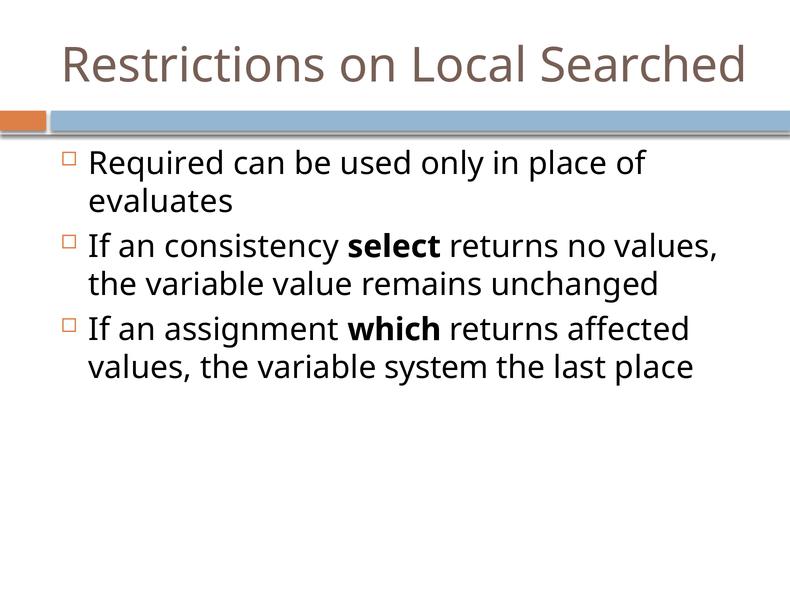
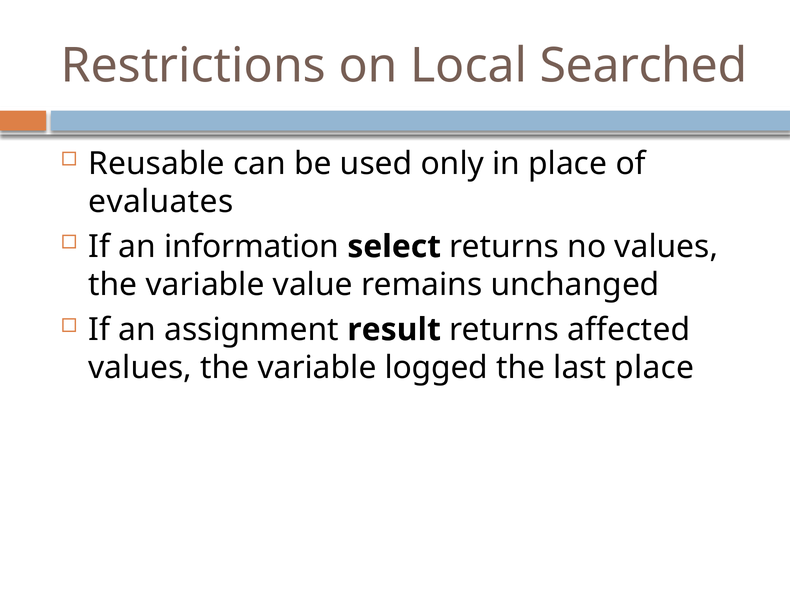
Required: Required -> Reusable
consistency: consistency -> information
which: which -> result
system: system -> logged
